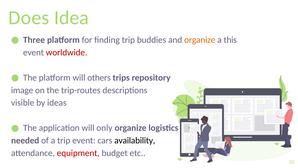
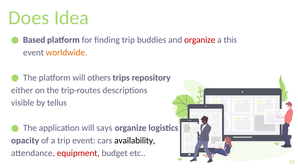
Three: Three -> Based
organize at (200, 40) colour: orange -> red
worldwide colour: red -> orange
image: image -> either
ideas: ideas -> tellus
only: only -> says
needed: needed -> opacity
